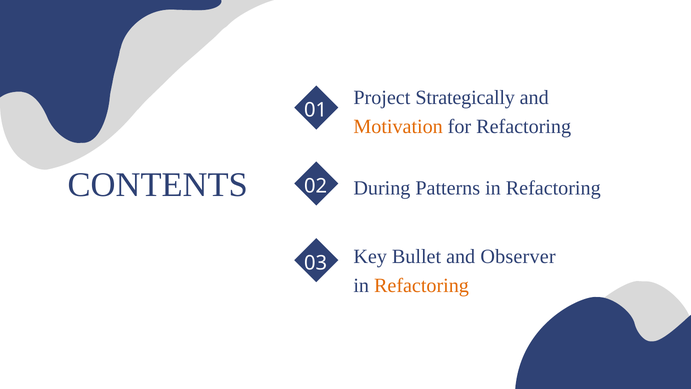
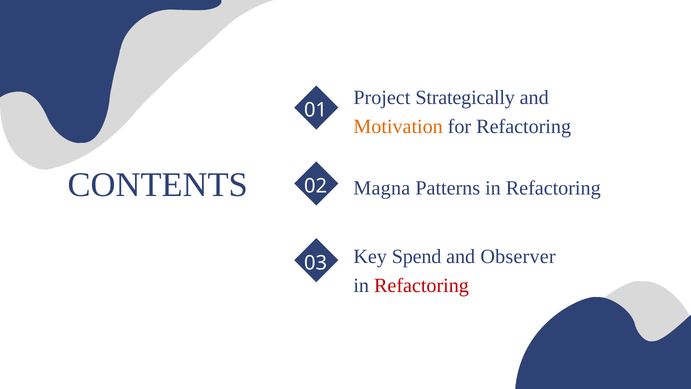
During: During -> Magna
Bullet: Bullet -> Spend
Refactoring at (422, 285) colour: orange -> red
